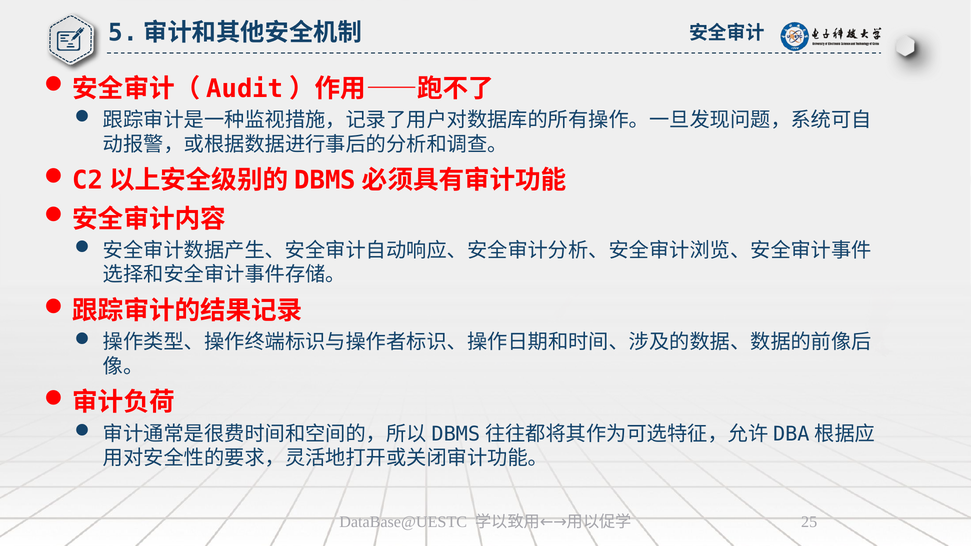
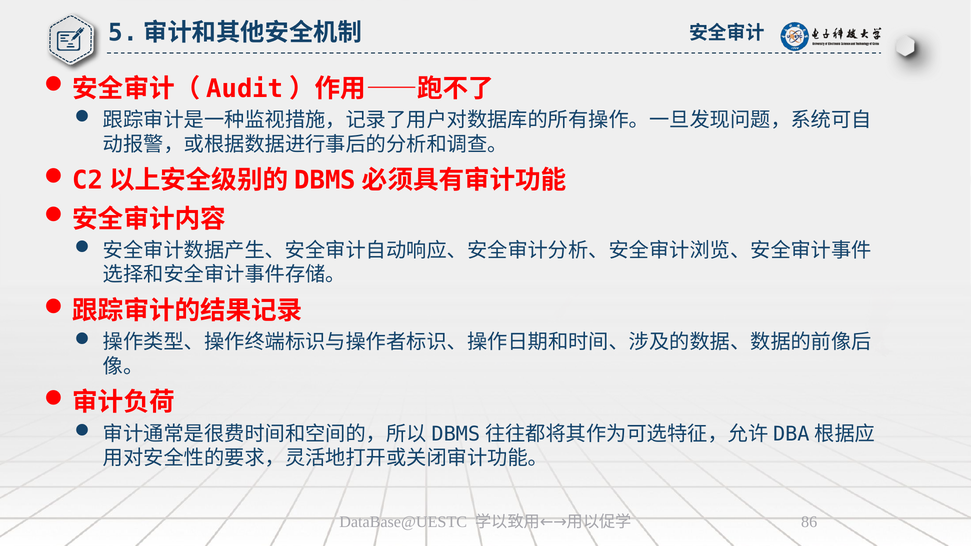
25: 25 -> 86
